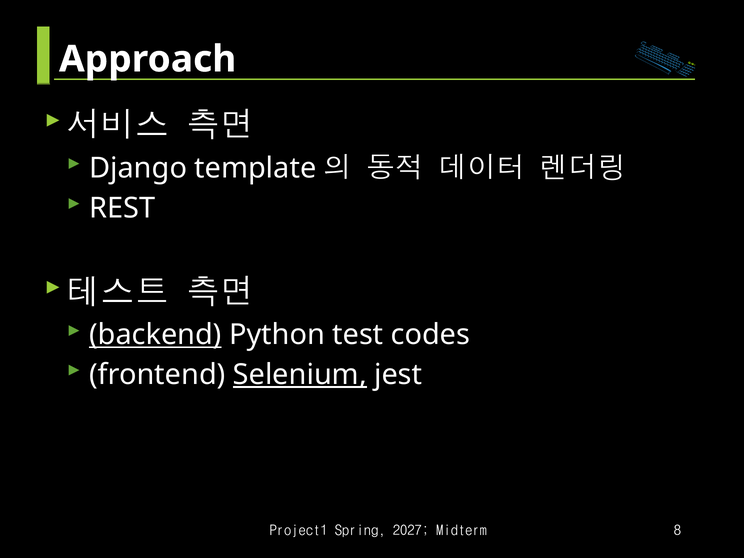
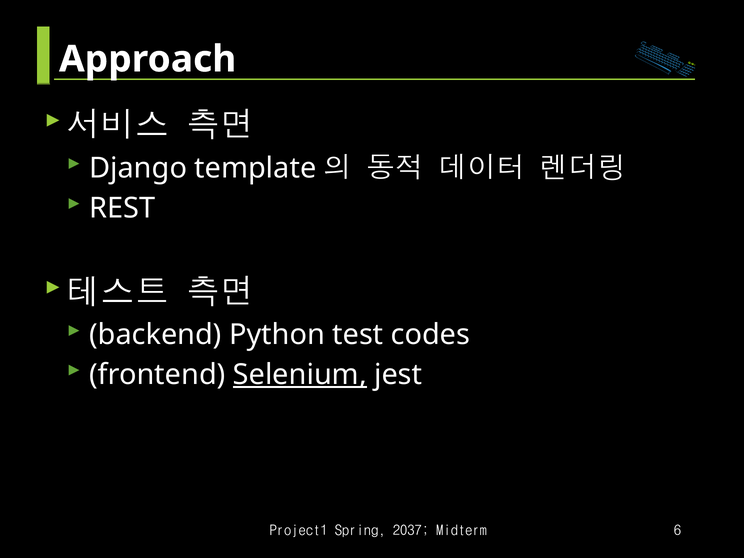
backend underline: present -> none
2027: 2027 -> 2037
8: 8 -> 6
